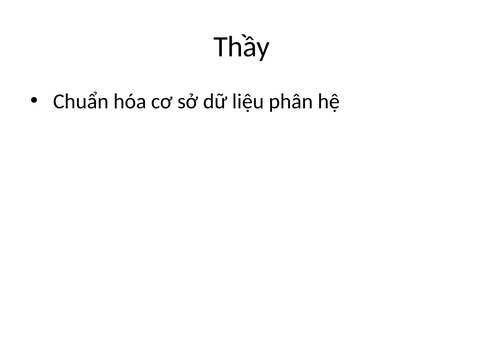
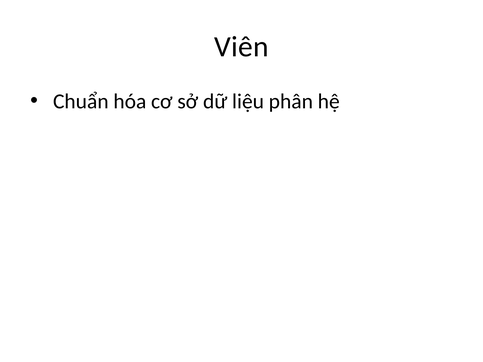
Thầy: Thầy -> Viên
